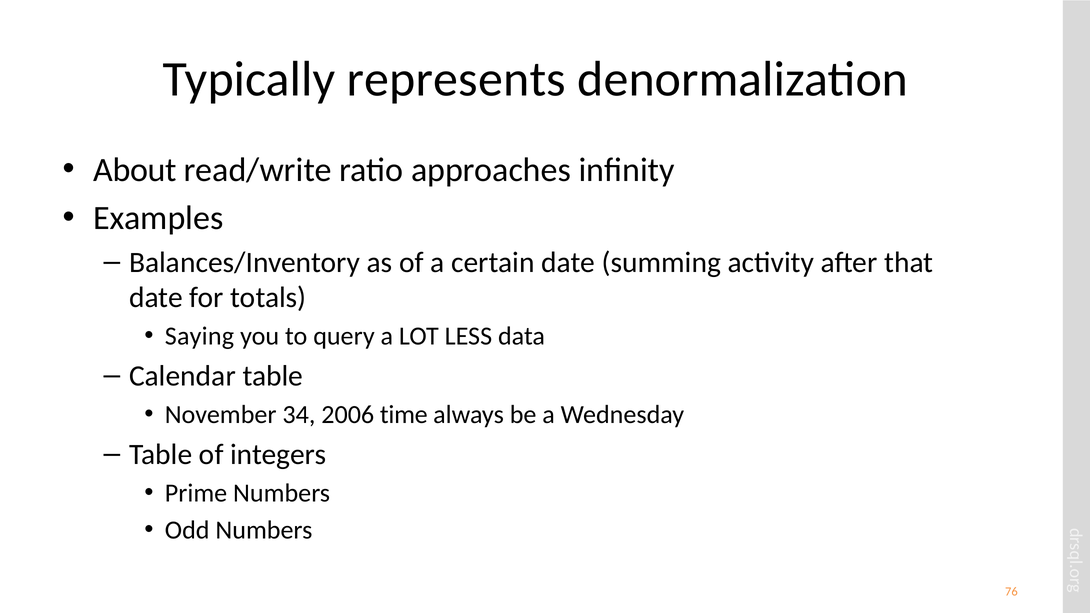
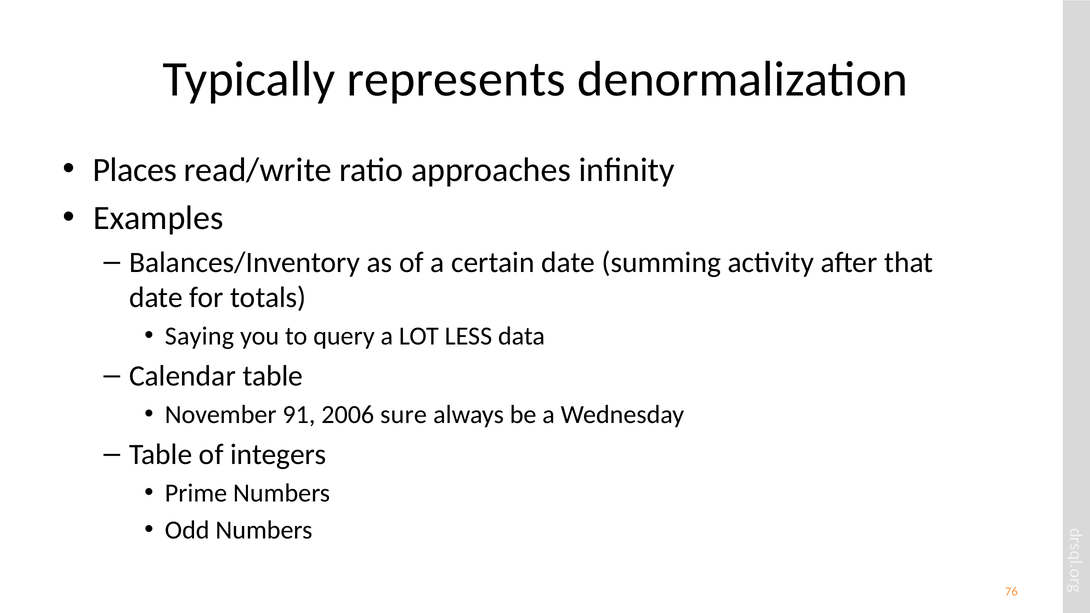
About: About -> Places
34: 34 -> 91
time: time -> sure
